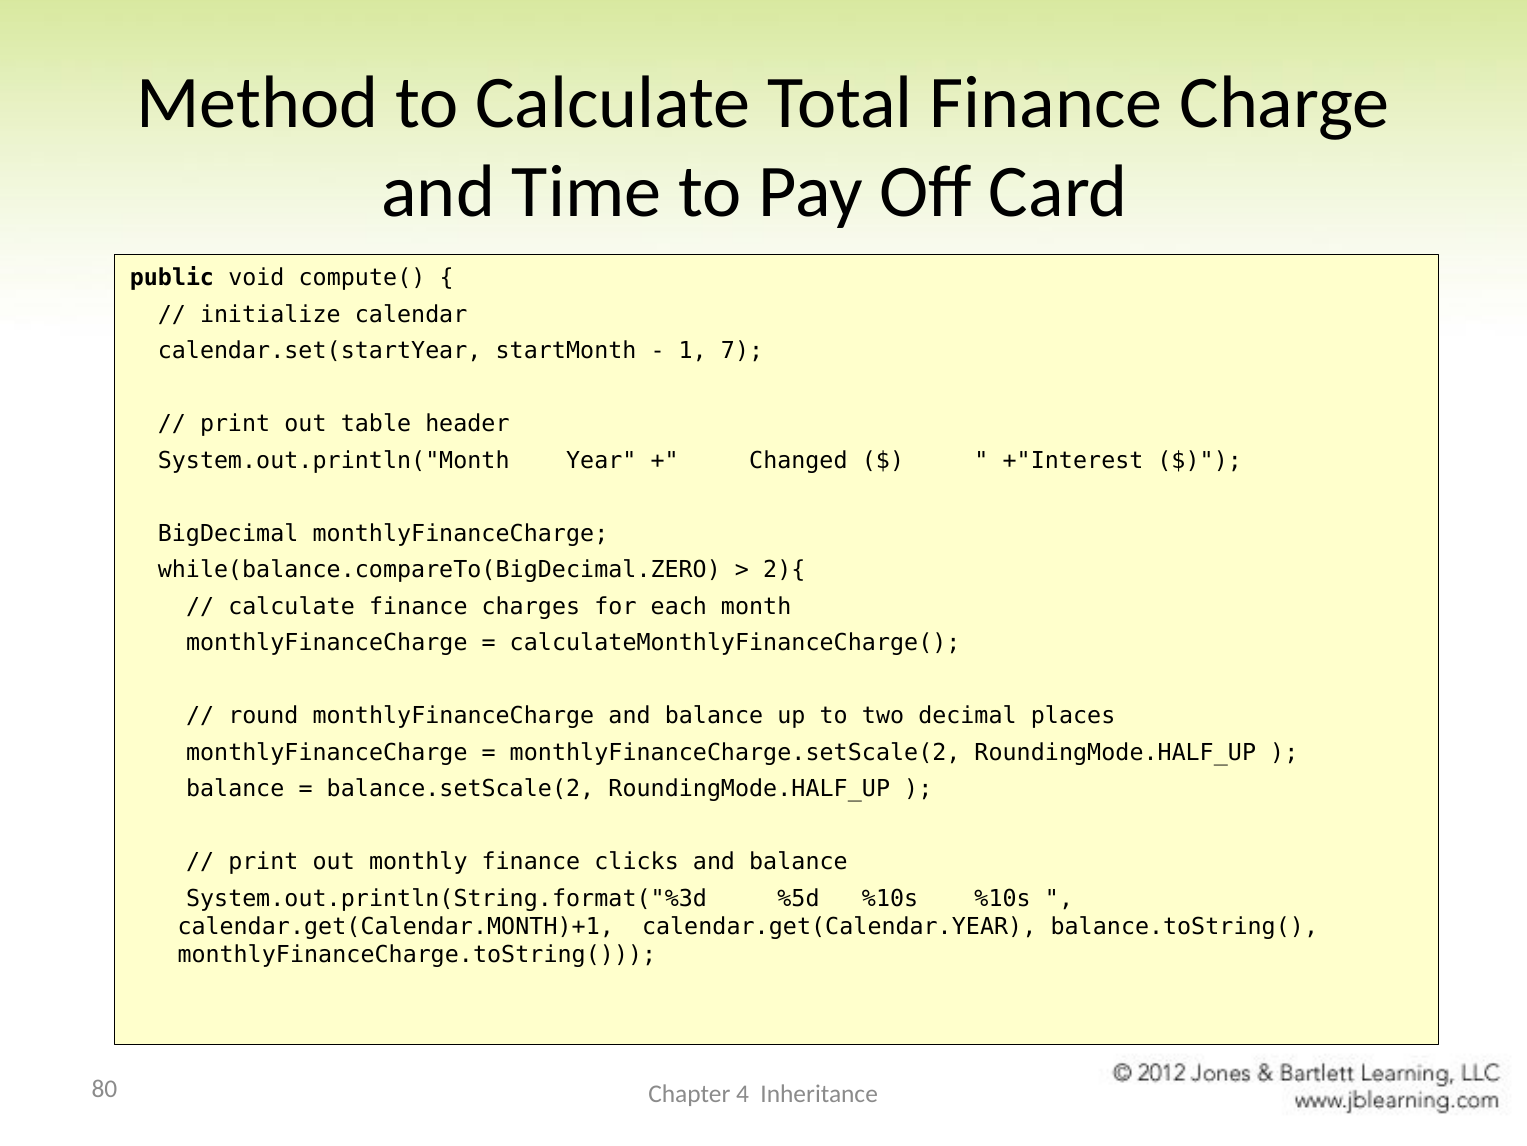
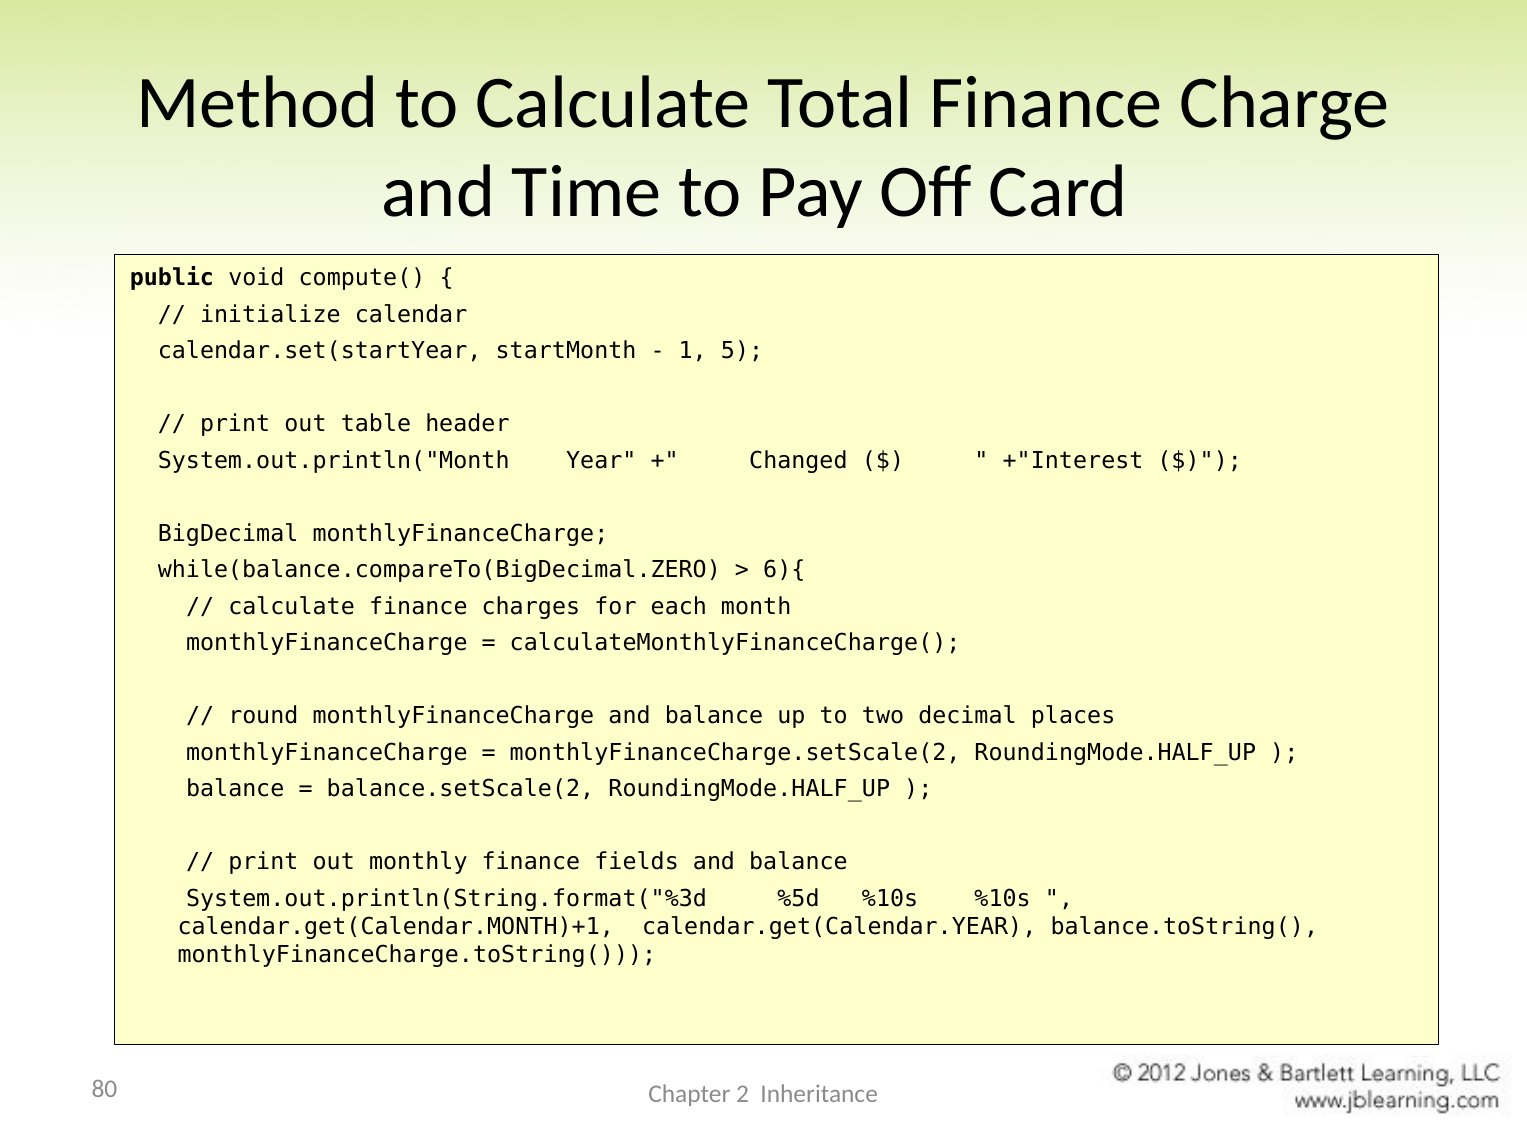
7: 7 -> 5
2){: 2){ -> 6){
clicks: clicks -> fields
4: 4 -> 2
